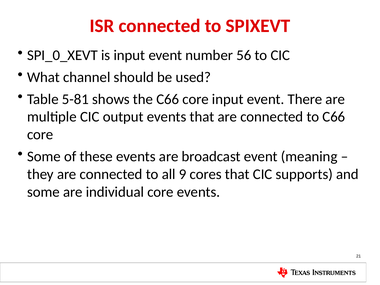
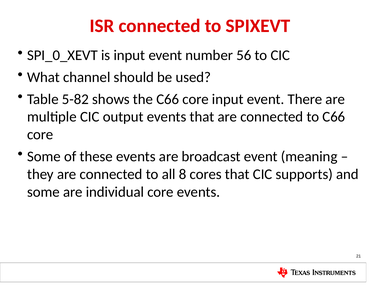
5-81: 5-81 -> 5-82
9: 9 -> 8
